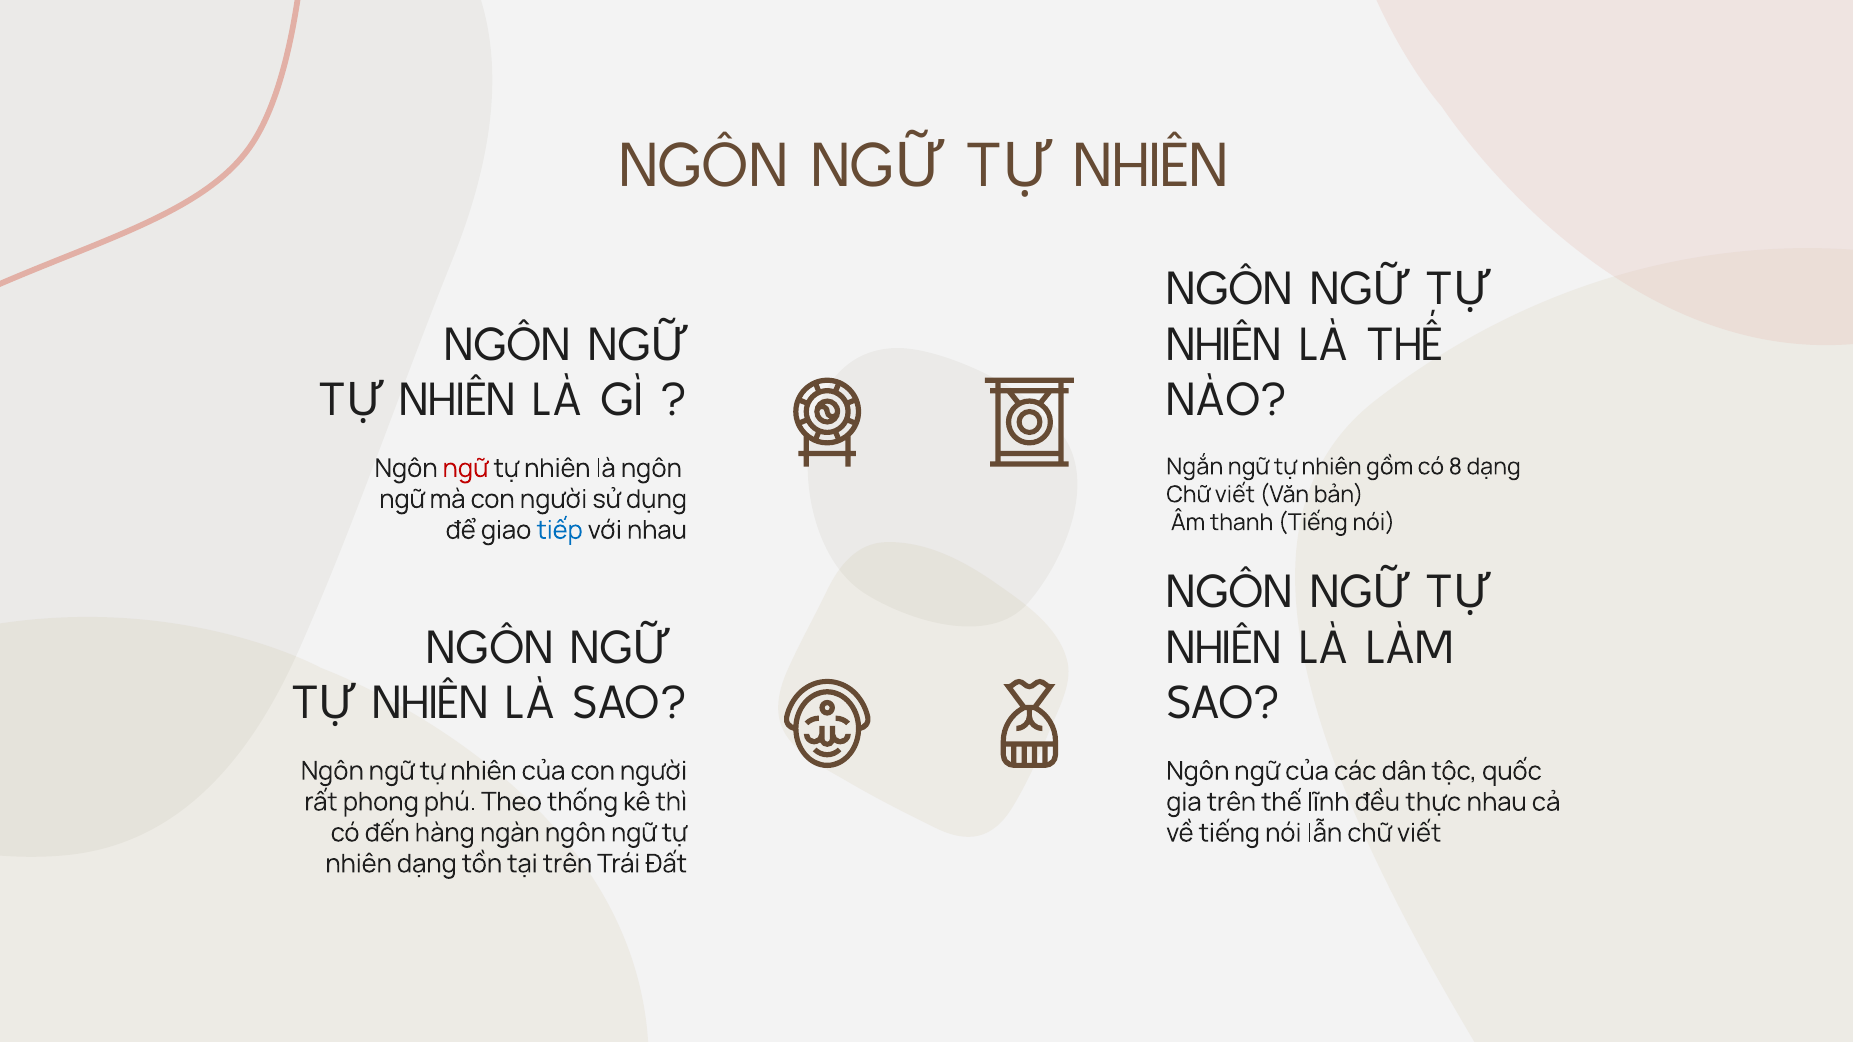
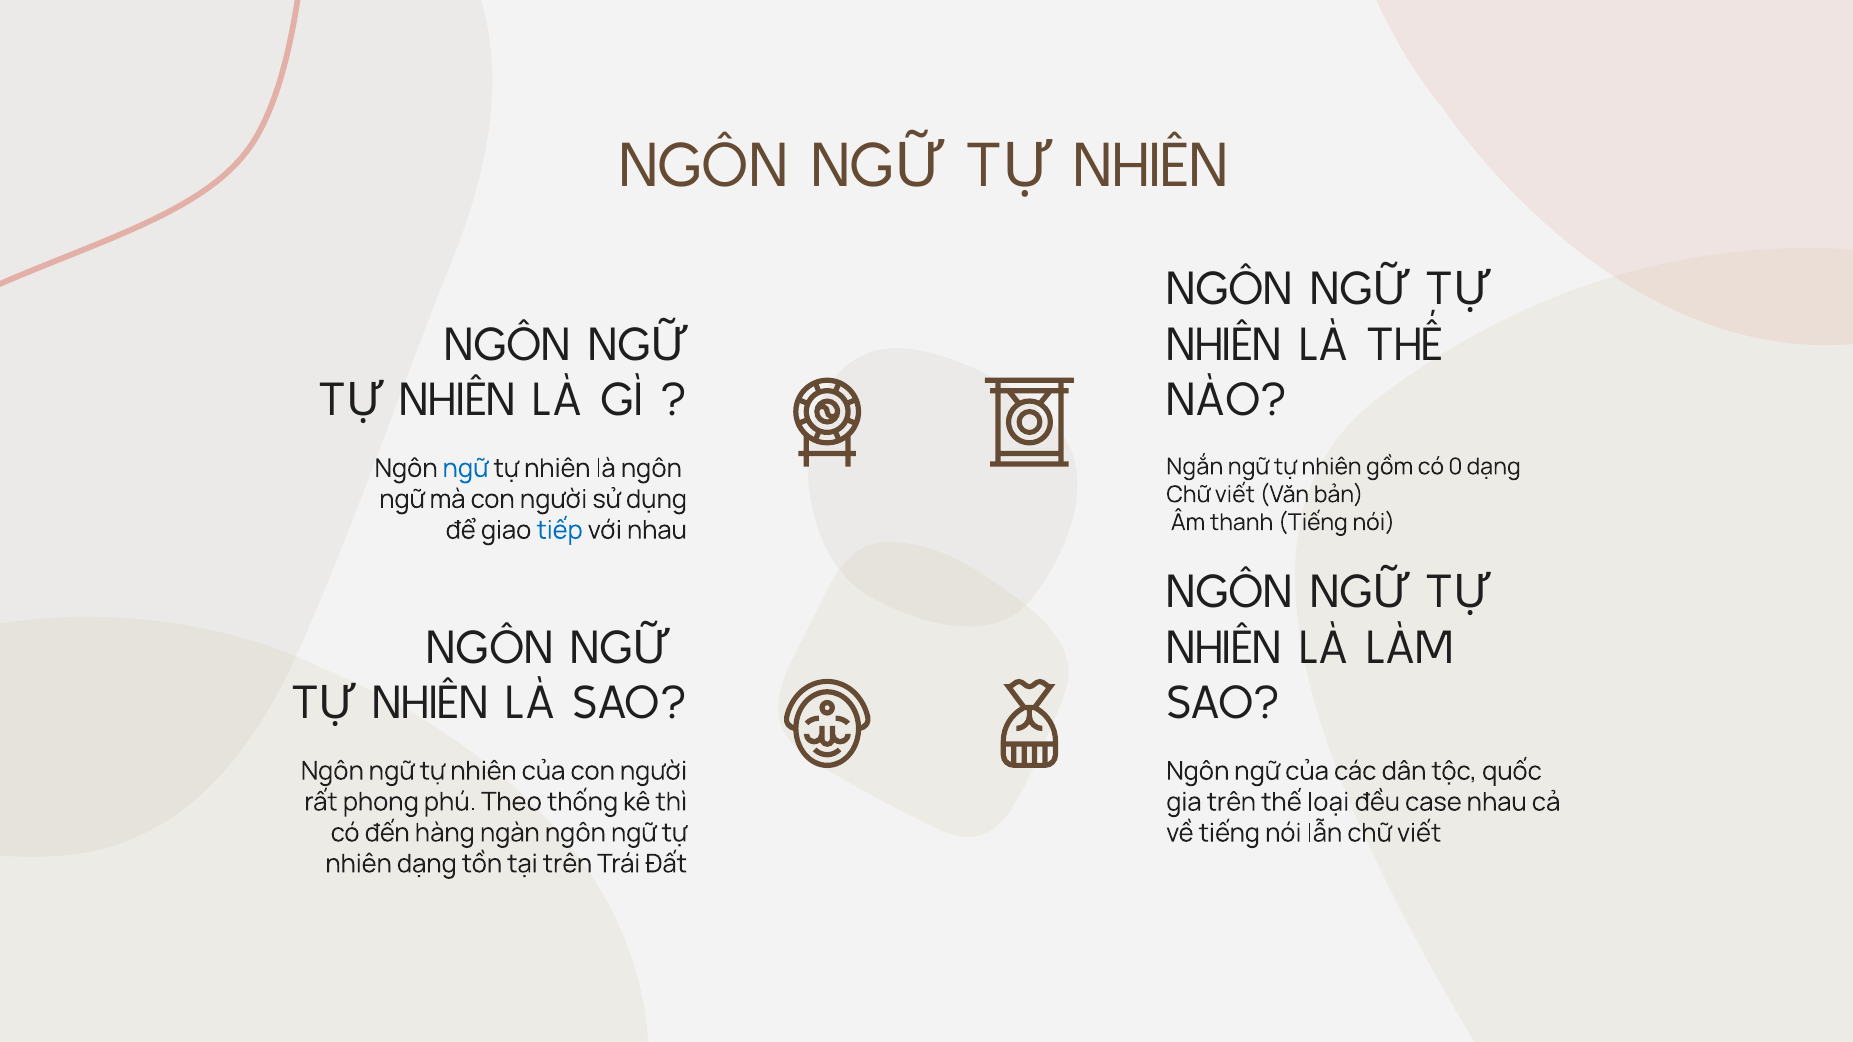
8: 8 -> 0
ngữ at (465, 469) colour: red -> blue
lĩnh: lĩnh -> loại
thực: thực -> case
